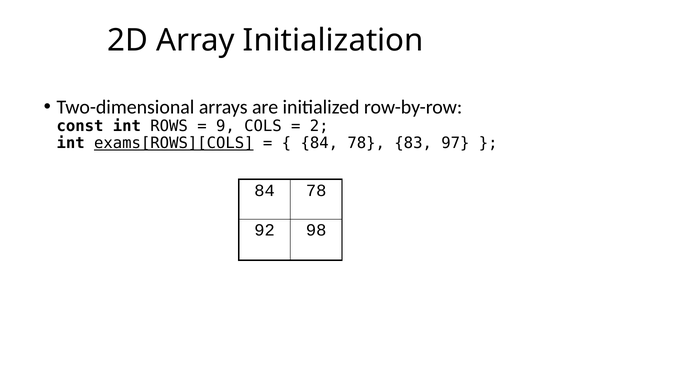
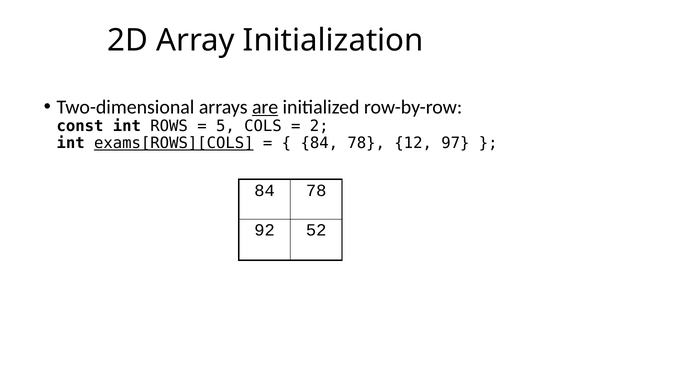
are underline: none -> present
9: 9 -> 5
83: 83 -> 12
98: 98 -> 52
